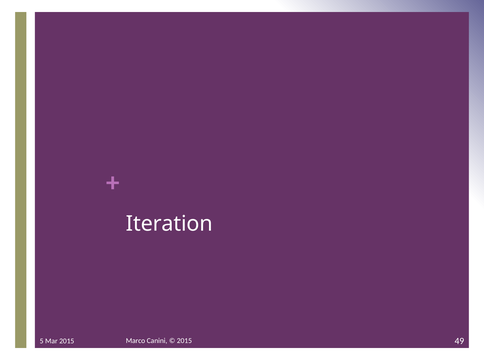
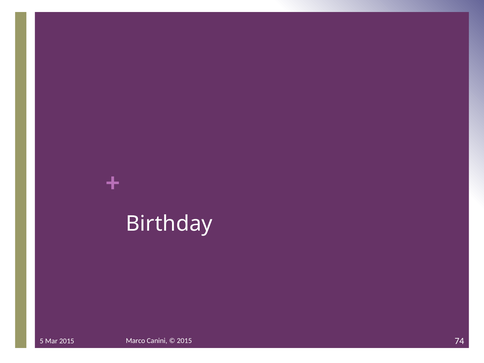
Iteration: Iteration -> Birthday
49: 49 -> 74
